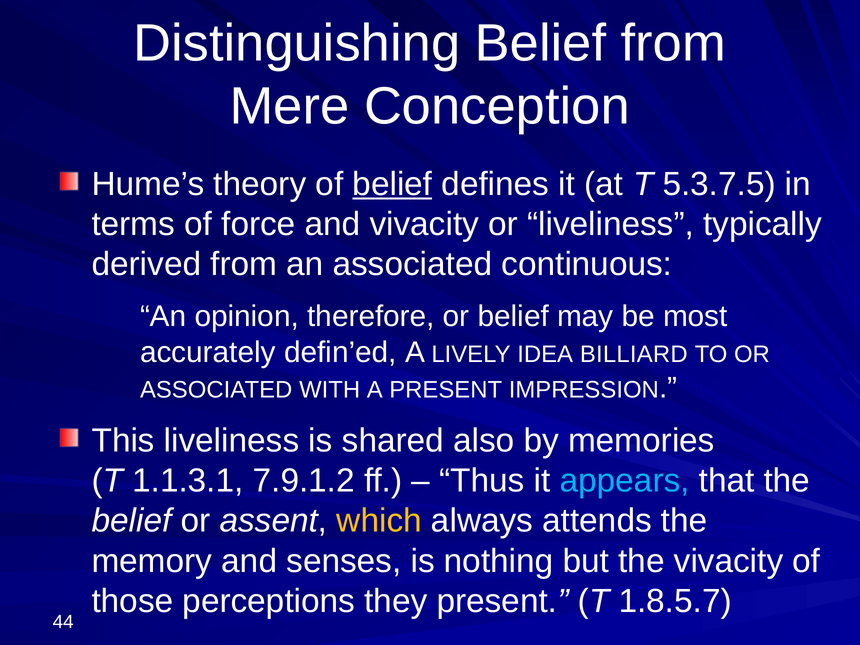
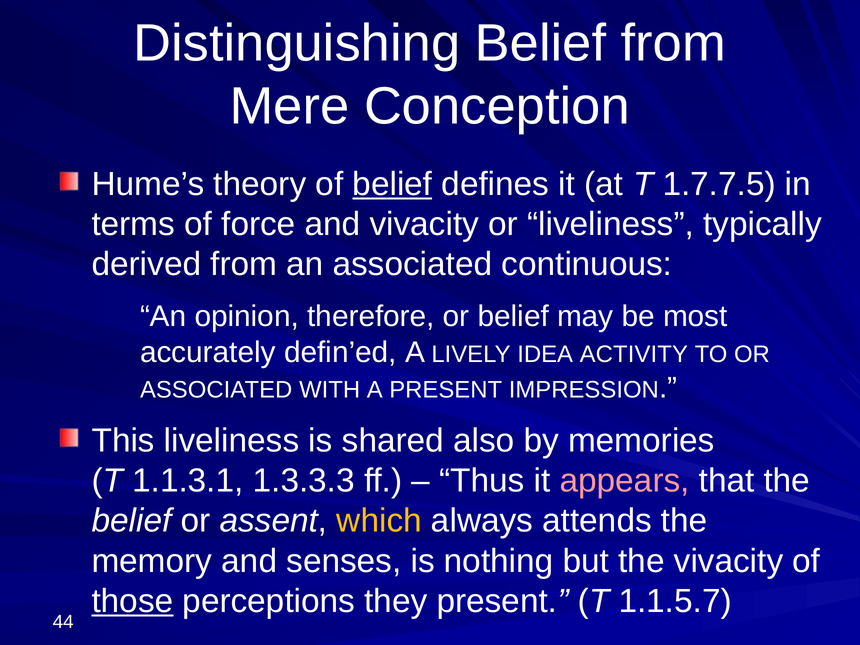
5.3.7.5: 5.3.7.5 -> 1.7.7.5
BILLIARD: BILLIARD -> ACTIVITY
7.9.1.2: 7.9.1.2 -> 1.3.3.3
appears colour: light blue -> pink
those underline: none -> present
1.8.5.7: 1.8.5.7 -> 1.1.5.7
